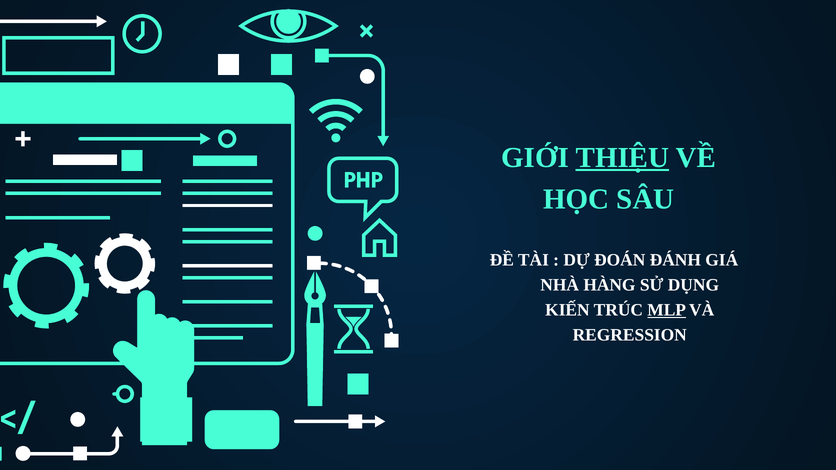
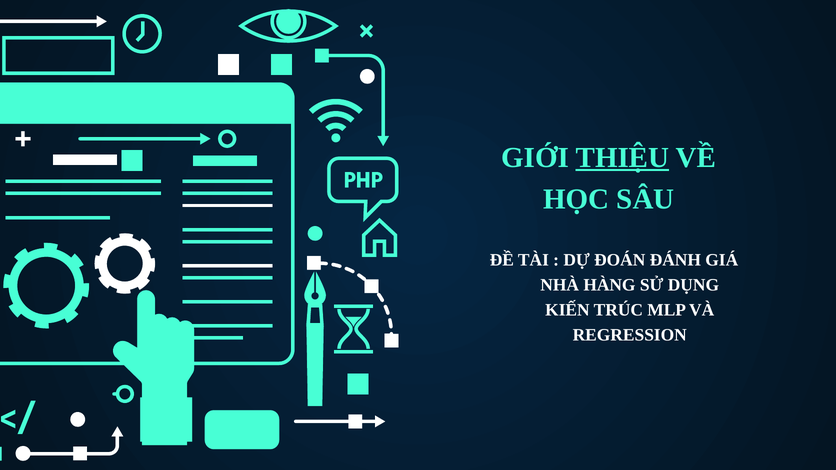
MLP underline: present -> none
